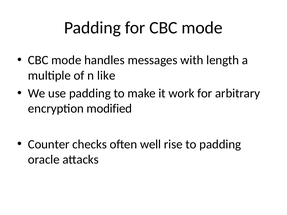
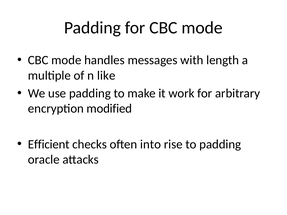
Counter: Counter -> Efficient
well: well -> into
